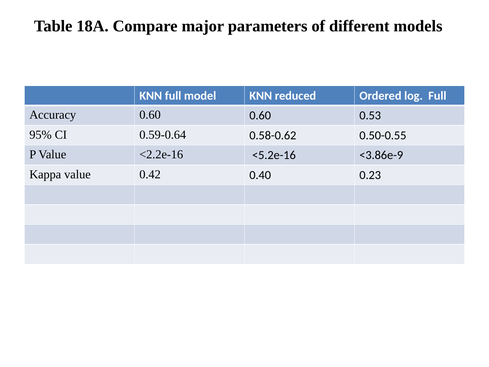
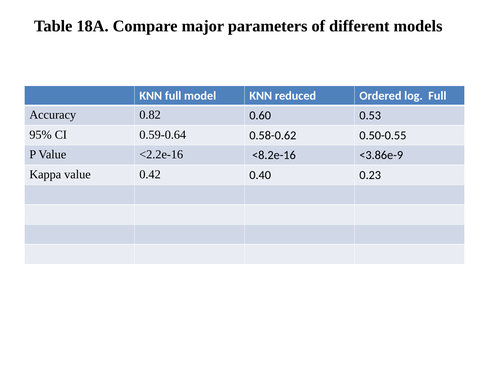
Accuracy 0.60: 0.60 -> 0.82
<5.2e-16: <5.2e-16 -> <8.2e-16
